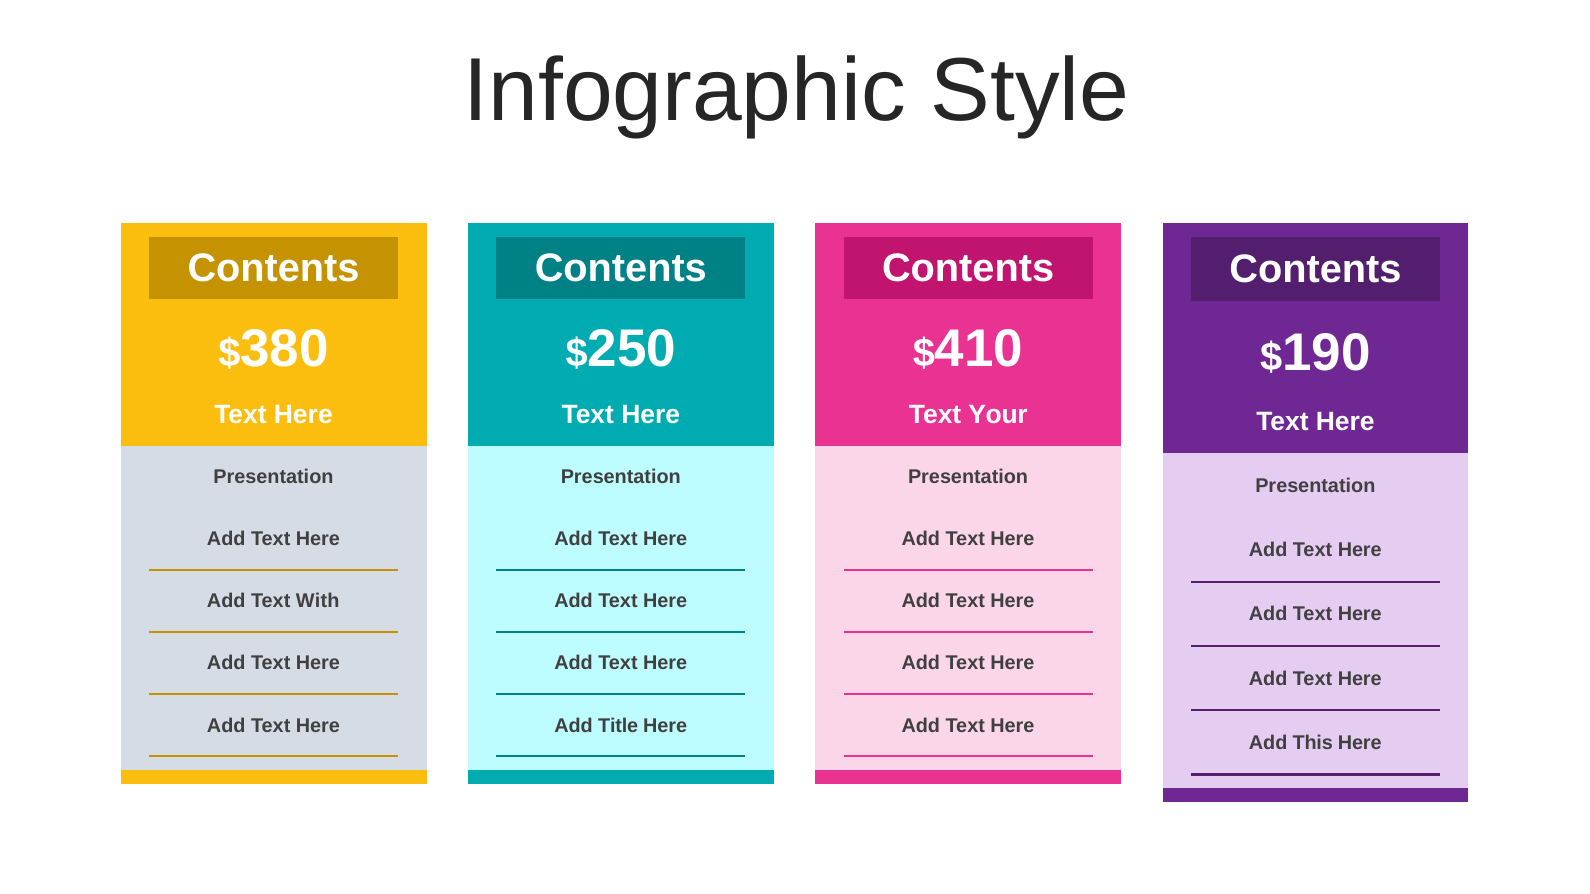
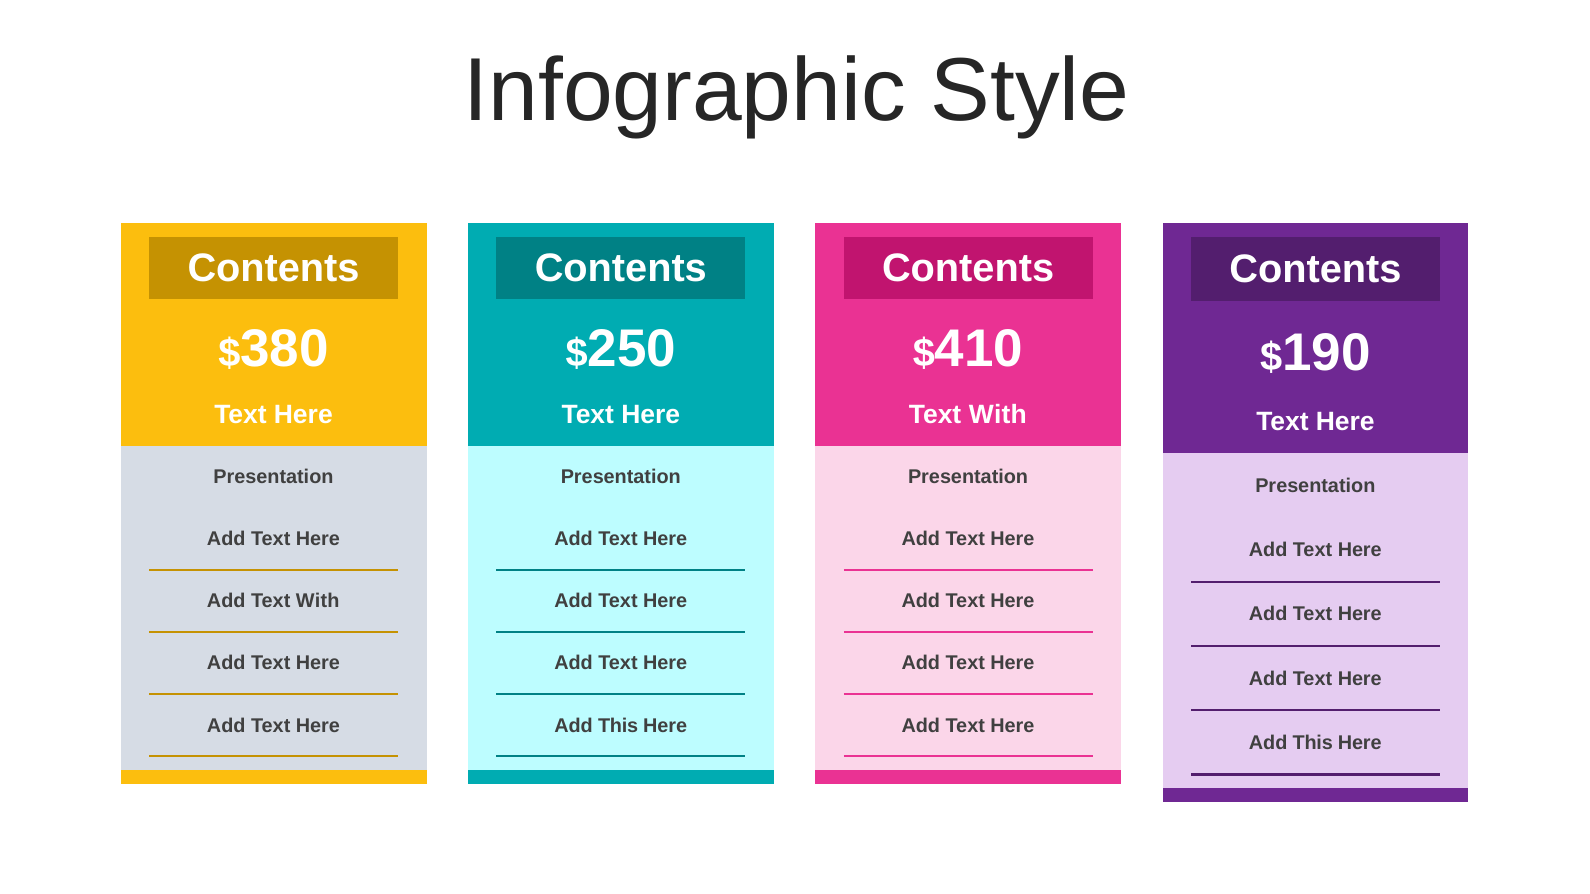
Your at (998, 415): Your -> With
Title at (618, 726): Title -> This
